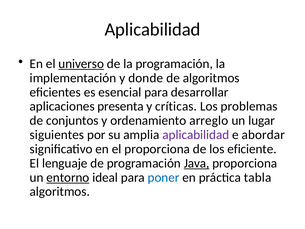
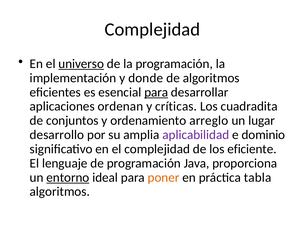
Aplicabilidad at (152, 30): Aplicabilidad -> Complejidad
para at (156, 92) underline: none -> present
presenta: presenta -> ordenan
problemas: problemas -> cuadradita
siguientes: siguientes -> desarrollo
abordar: abordar -> dominio
el proporciona: proporciona -> complejidad
Java underline: present -> none
poner colour: blue -> orange
